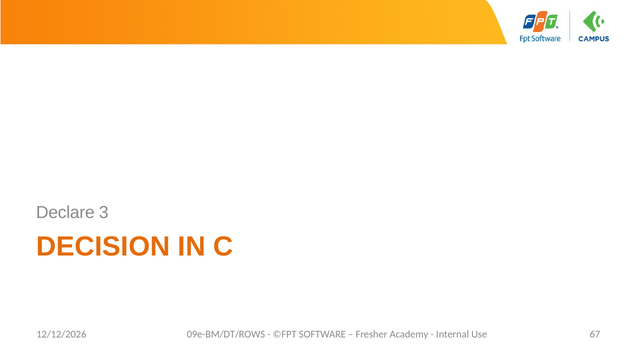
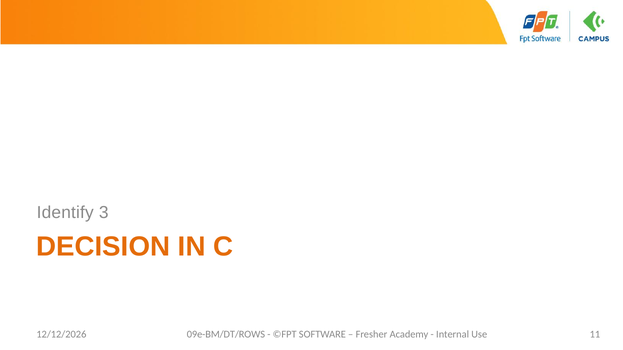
Declare: Declare -> Identify
67: 67 -> 11
